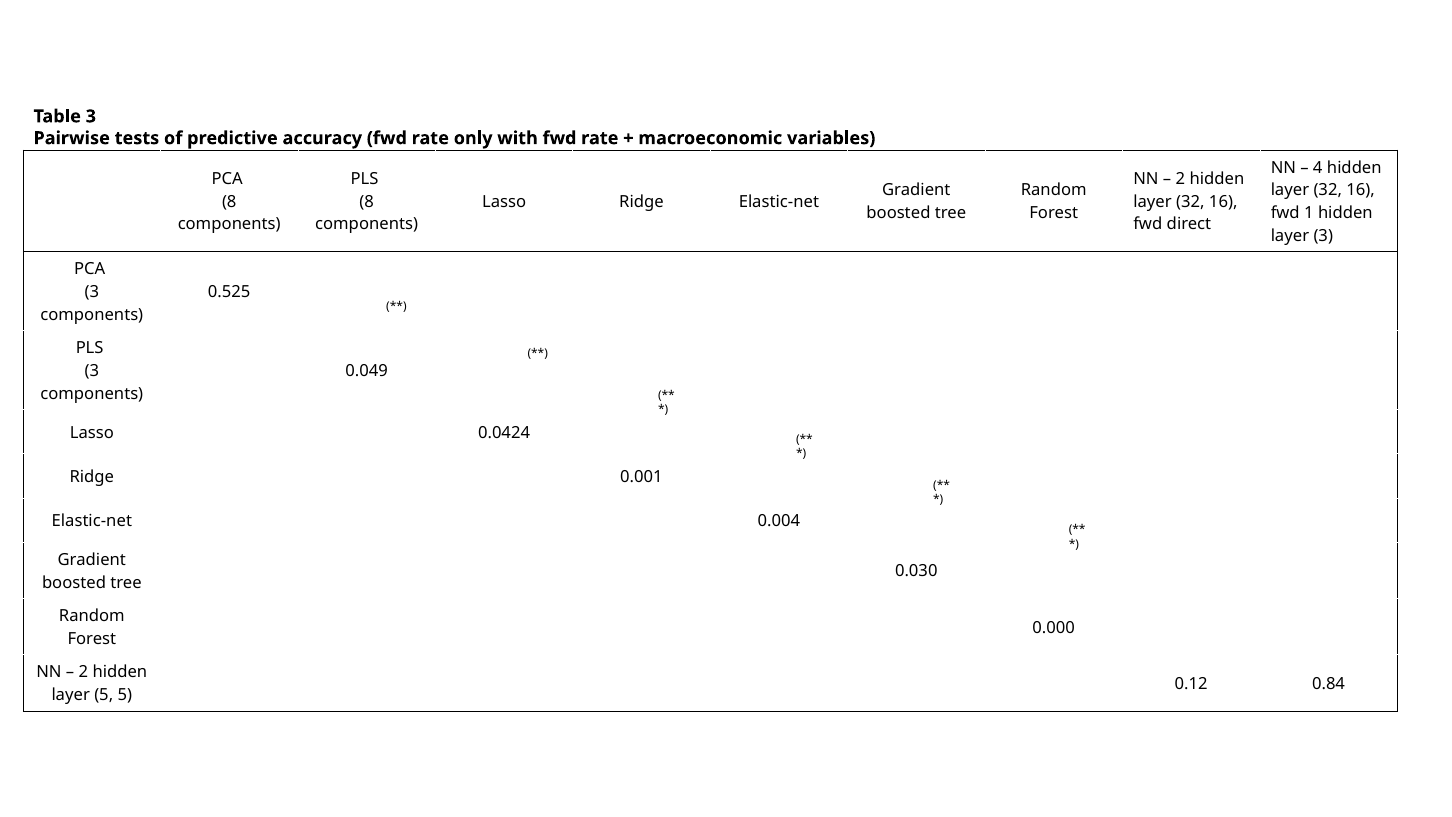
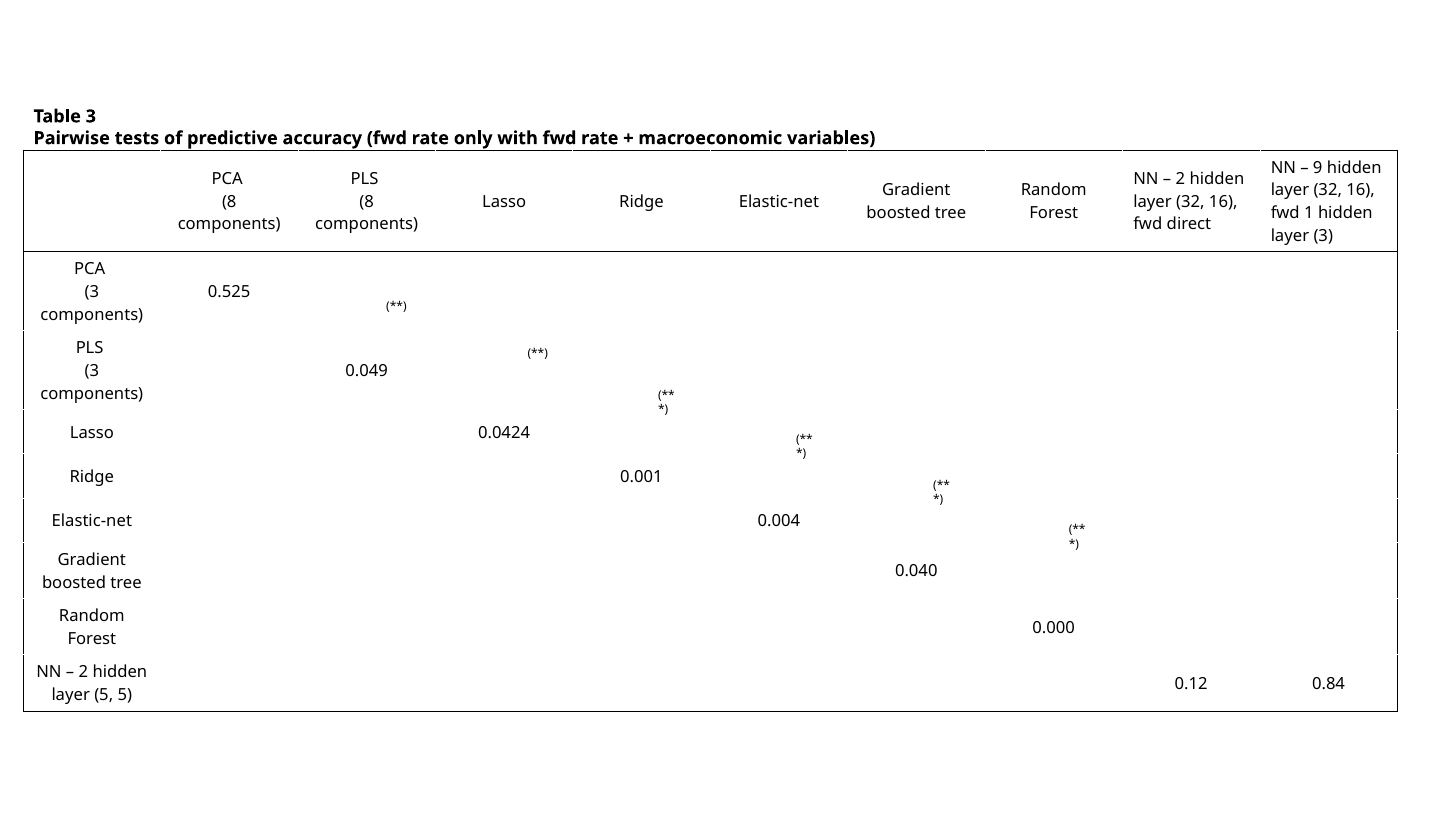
4: 4 -> 9
0.030: 0.030 -> 0.040
